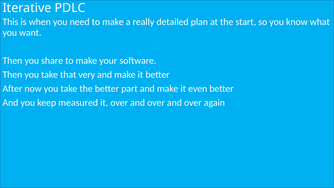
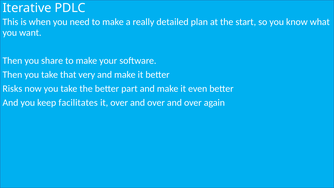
After: After -> Risks
measured: measured -> facilitates
